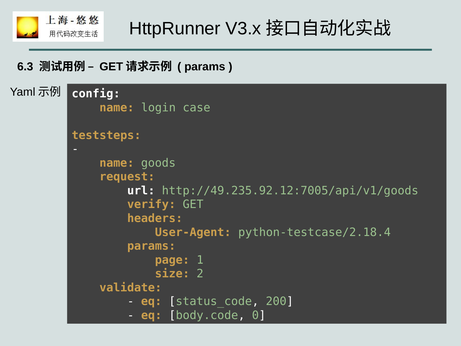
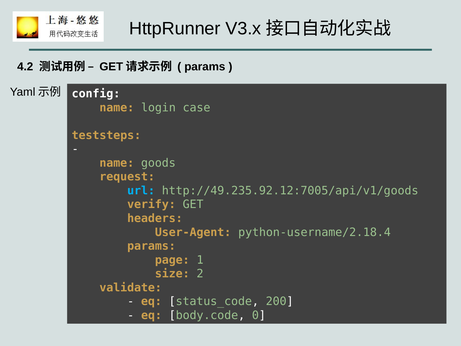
6.3: 6.3 -> 4.2
url colour: white -> light blue
python-testcase/2.18.4: python-testcase/2.18.4 -> python-username/2.18.4
